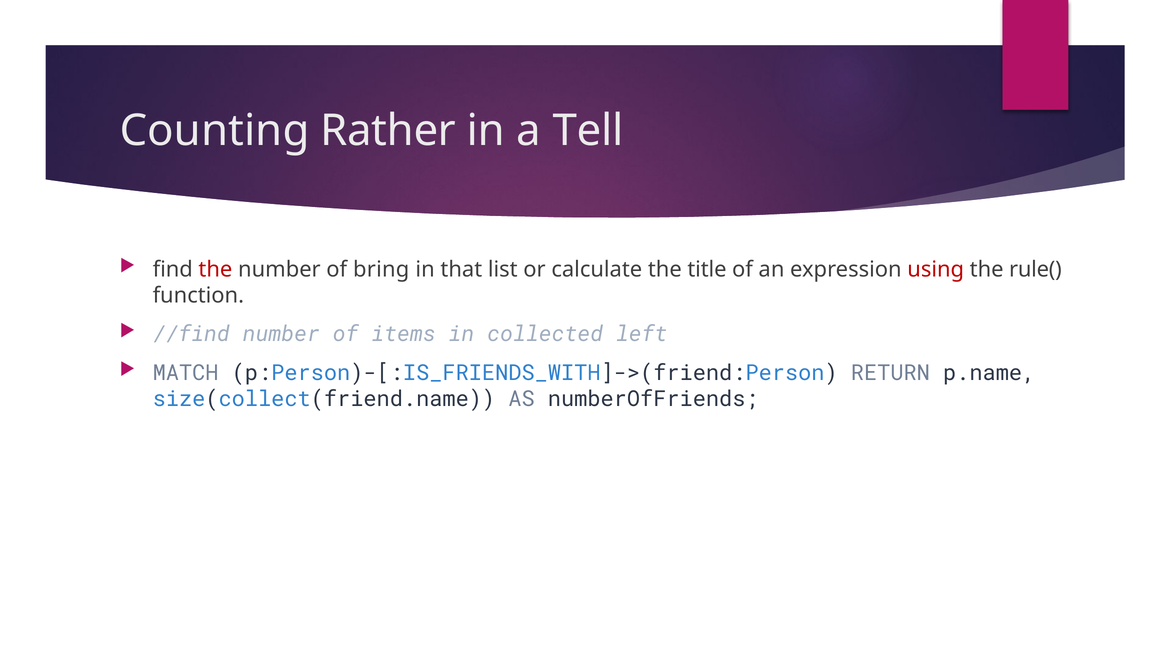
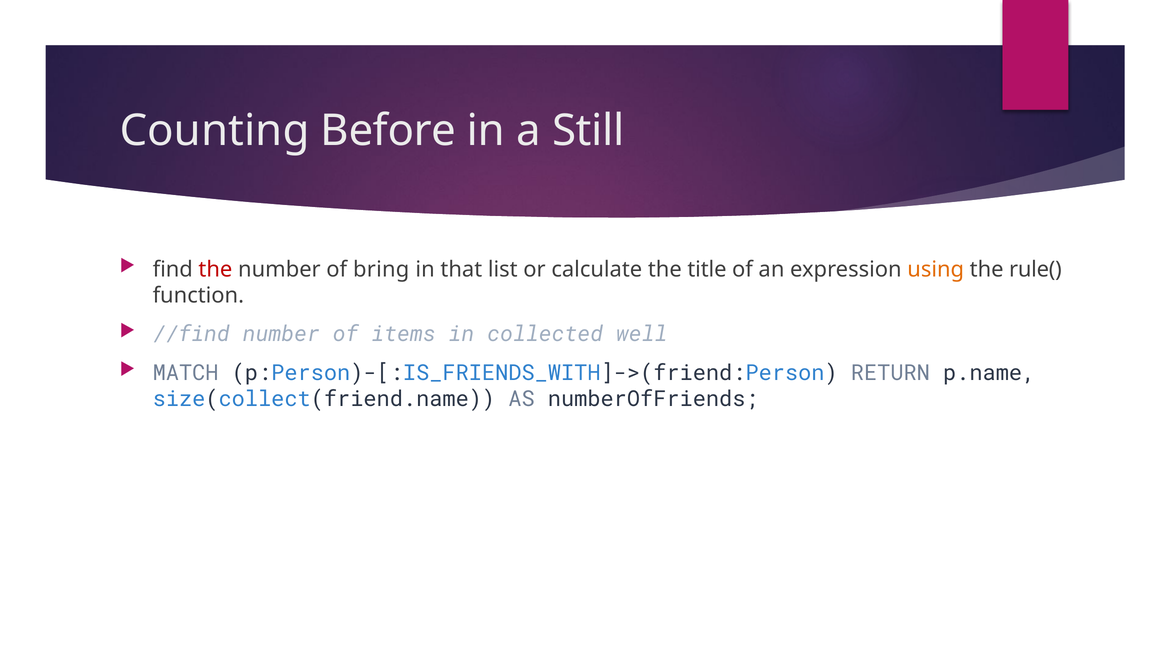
Rather: Rather -> Before
Tell: Tell -> Still
using colour: red -> orange
left: left -> well
